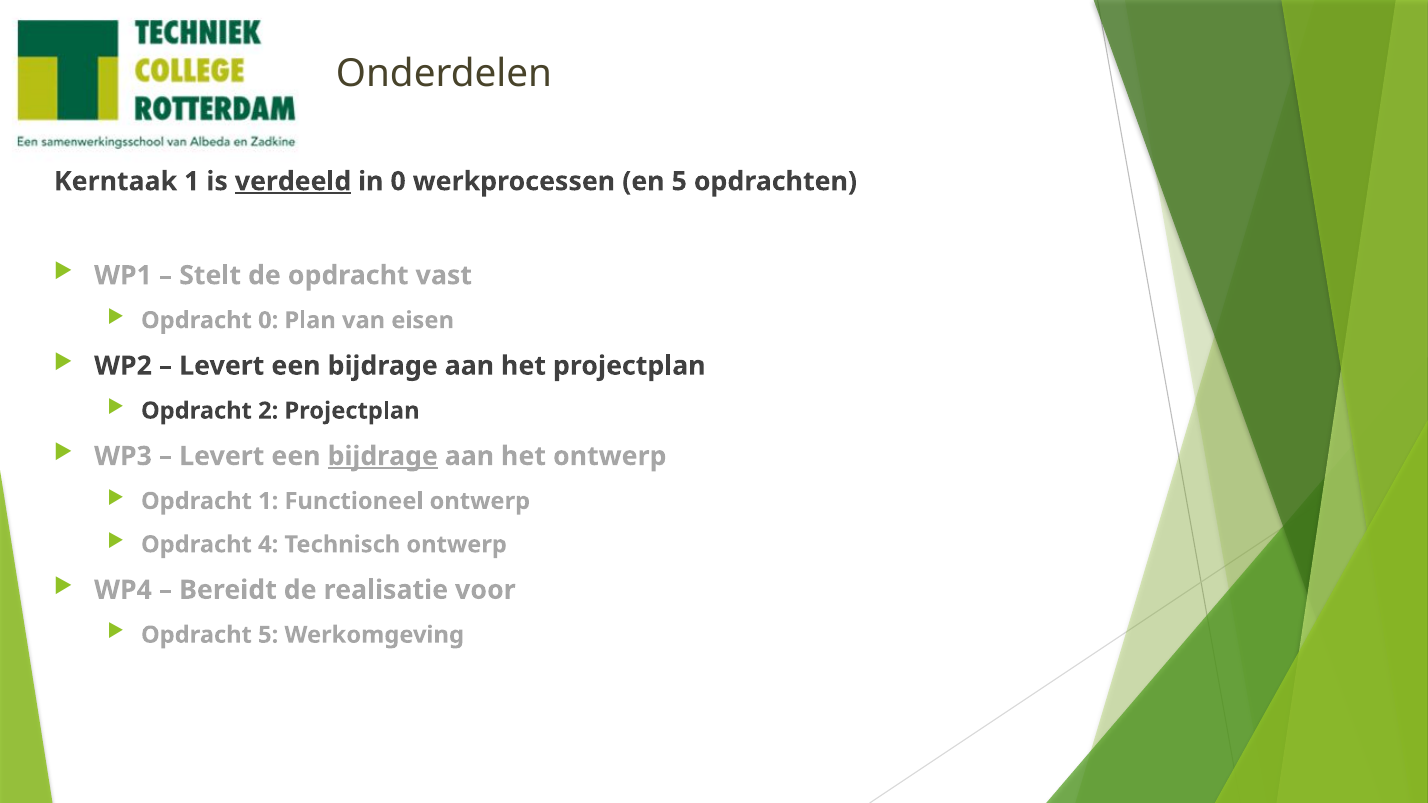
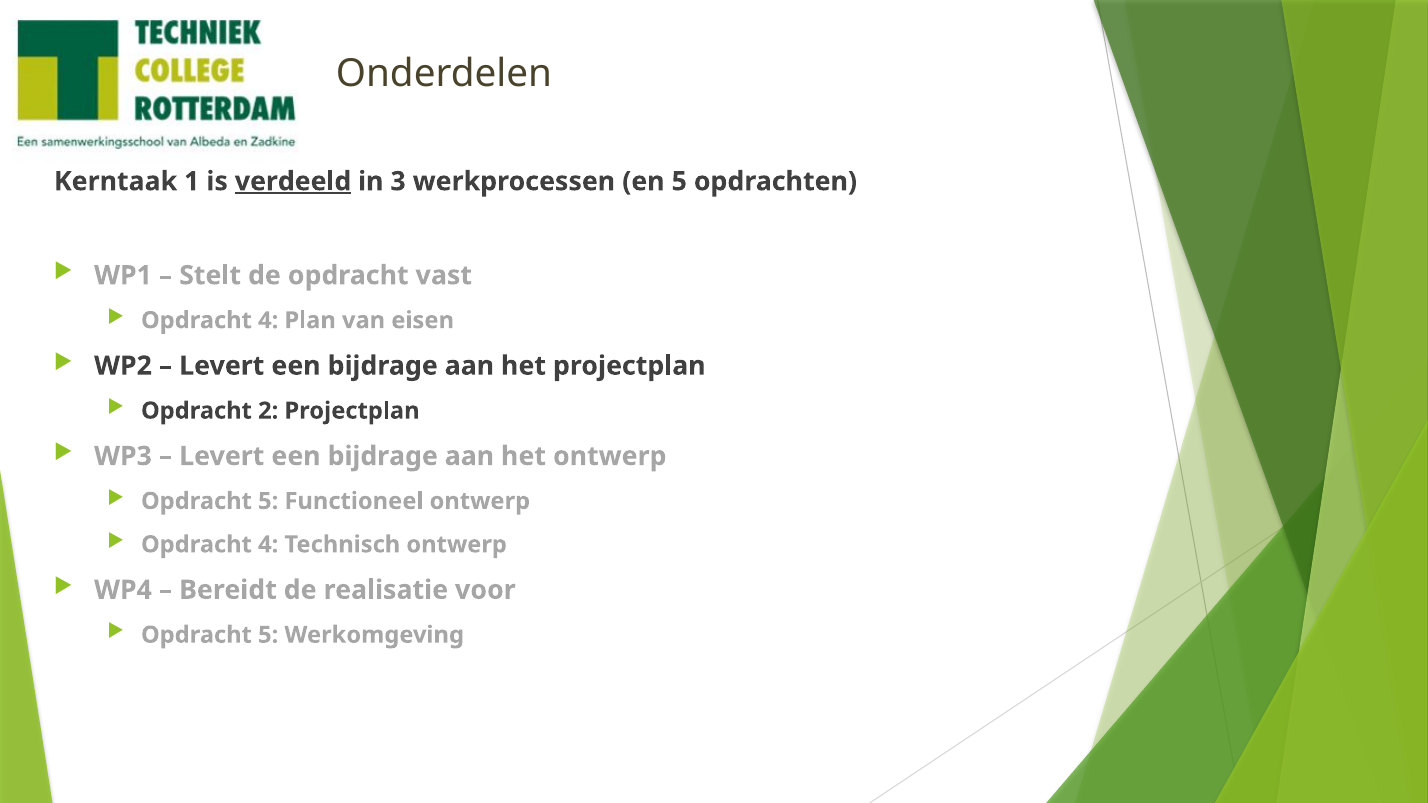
in 0: 0 -> 3
0 at (268, 320): 0 -> 4
bijdrage at (383, 456) underline: present -> none
1 at (268, 501): 1 -> 5
